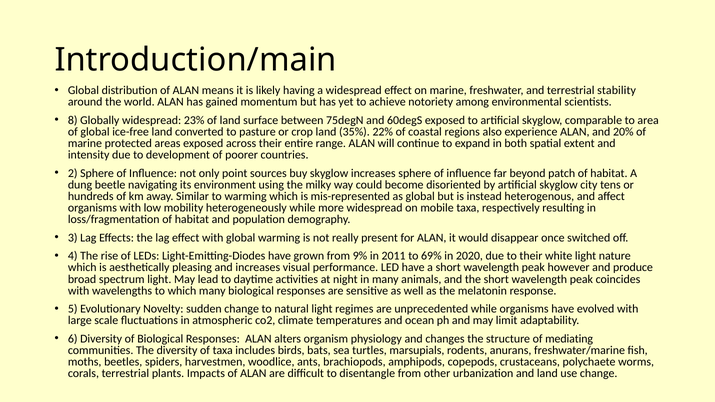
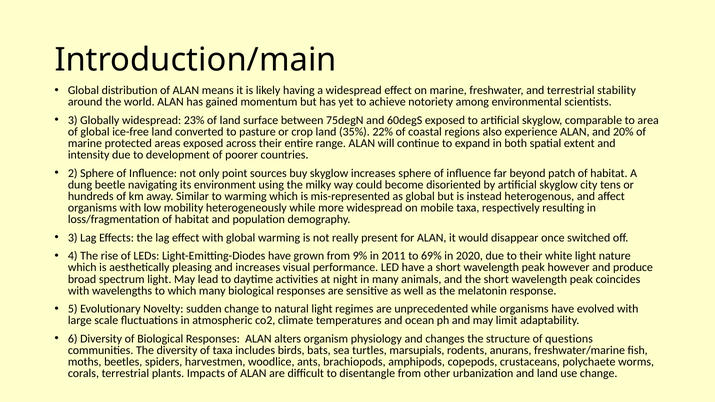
8 at (73, 120): 8 -> 3
mediating: mediating -> questions
